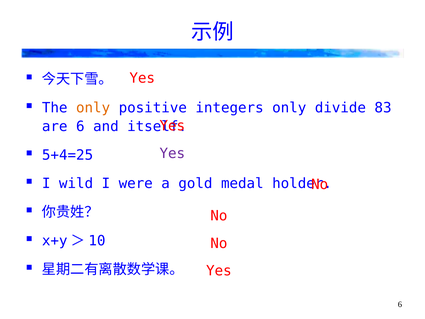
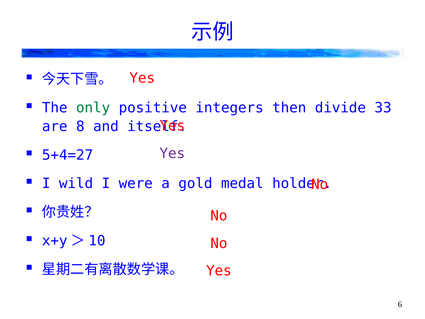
only at (93, 108) colour: orange -> green
integers only: only -> then
83: 83 -> 33
are 6: 6 -> 8
5+4=25: 5+4=25 -> 5+4=27
